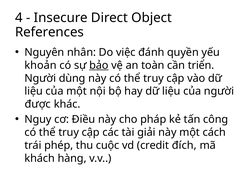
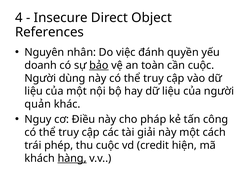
khoản: khoản -> doanh
cần triển: triển -> cuộc
được: được -> quản
đích: đích -> hiện
hàng underline: none -> present
